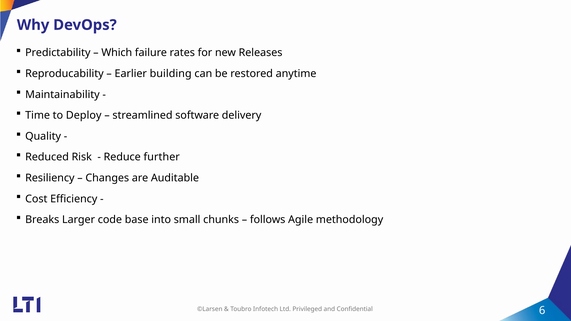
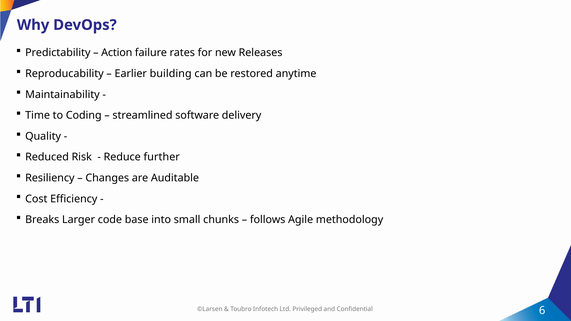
Which: Which -> Action
Deploy: Deploy -> Coding
